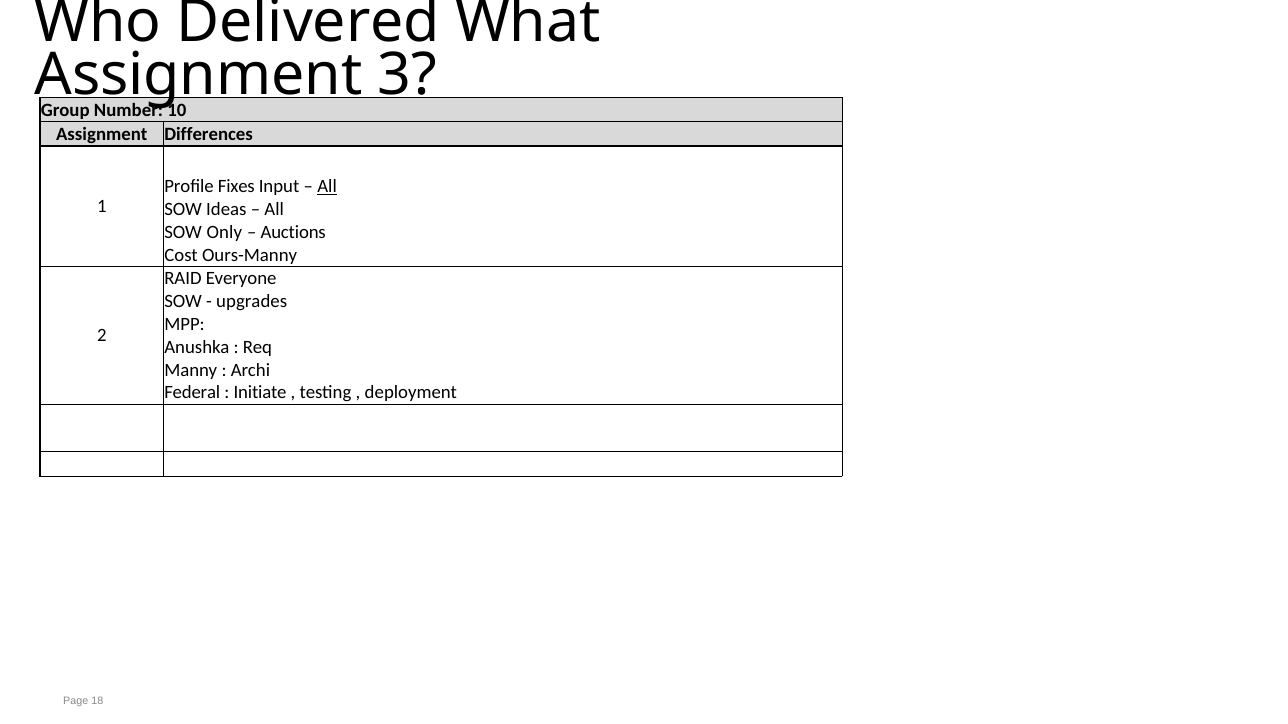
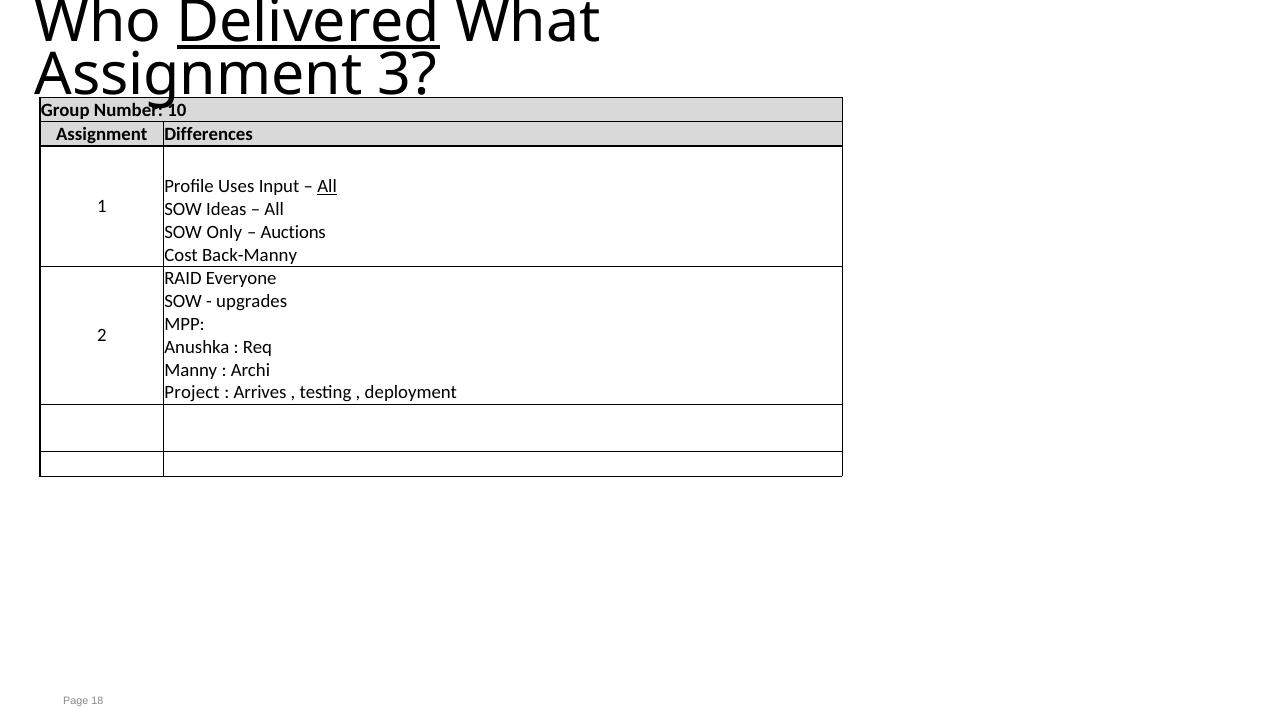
Delivered underline: none -> present
Fixes: Fixes -> Uses
Ours-Manny: Ours-Manny -> Back-Manny
Federal: Federal -> Project
Initiate: Initiate -> Arrives
